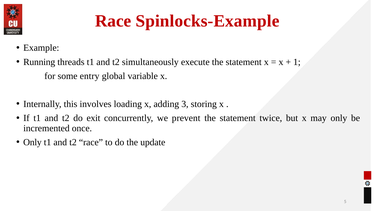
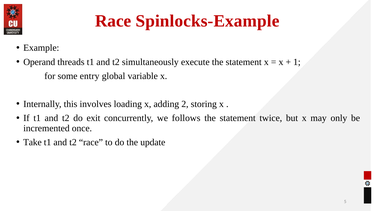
Running: Running -> Operand
3: 3 -> 2
prevent: prevent -> follows
Only at (32, 142): Only -> Take
